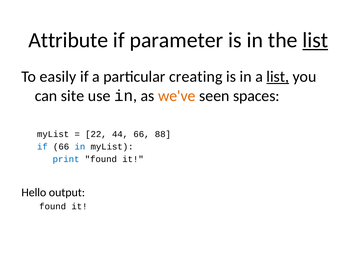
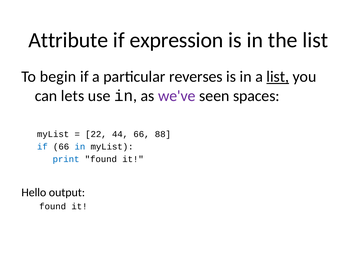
parameter: parameter -> expression
list at (315, 40) underline: present -> none
easily: easily -> begin
creating: creating -> reverses
site: site -> lets
we've colour: orange -> purple
